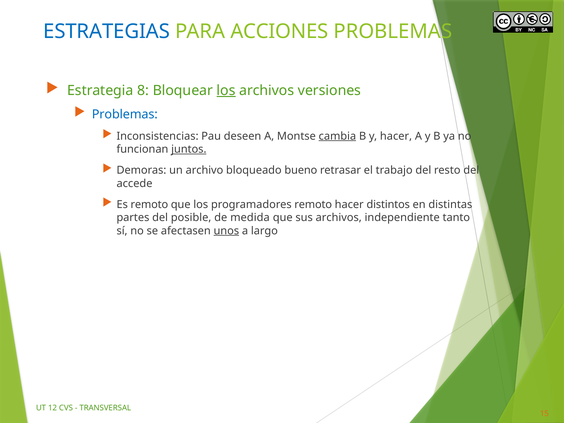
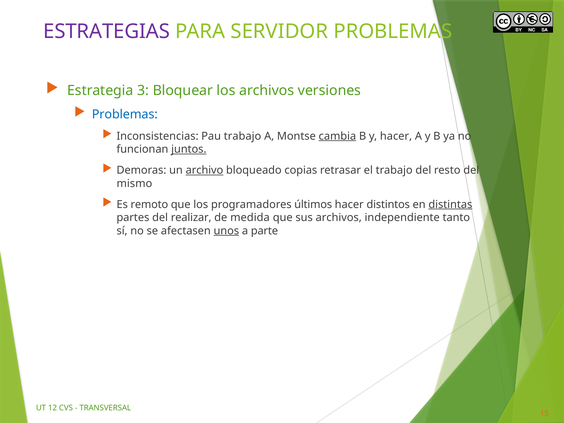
ESTRATEGIAS colour: blue -> purple
ACCIONES: ACCIONES -> SERVIDOR
8: 8 -> 3
los at (226, 91) underline: present -> none
Pau deseen: deseen -> trabajo
archivo underline: none -> present
bueno: bueno -> copias
accede: accede -> mismo
programadores remoto: remoto -> últimos
distintas underline: none -> present
posible: posible -> realizar
largo: largo -> parte
